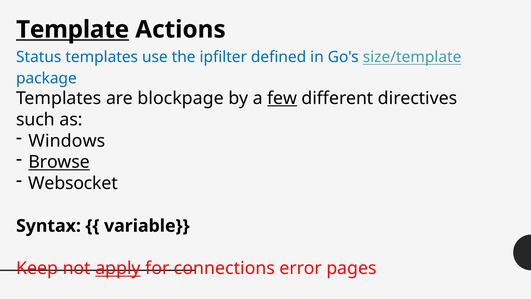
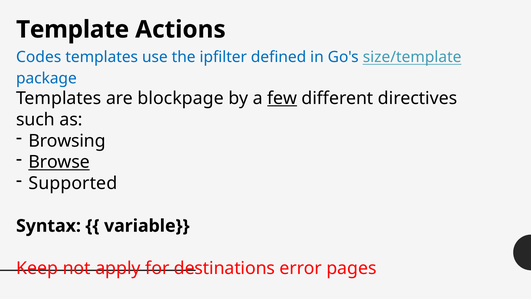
Template underline: present -> none
Status: Status -> Codes
Windows: Windows -> Browsing
Websocket: Websocket -> Supported
apply underline: present -> none
connections: connections -> destinations
